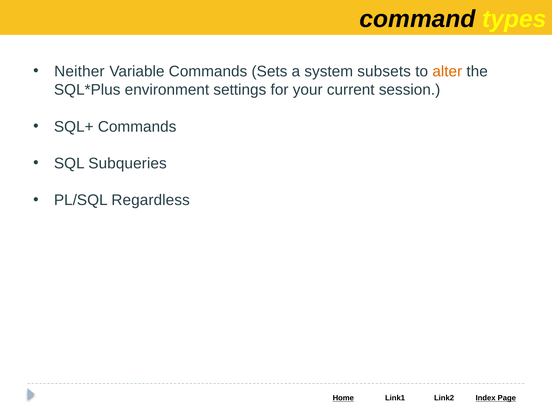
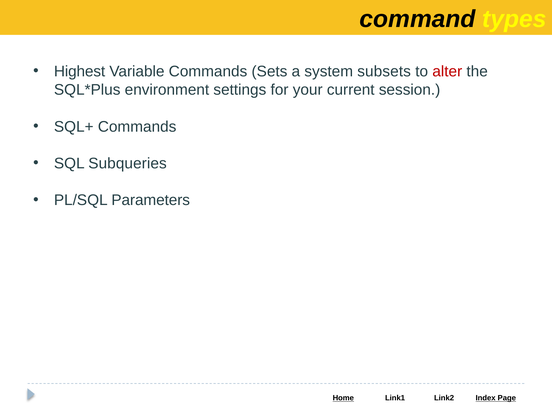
Neither: Neither -> Highest
alter colour: orange -> red
Regardless: Regardless -> Parameters
